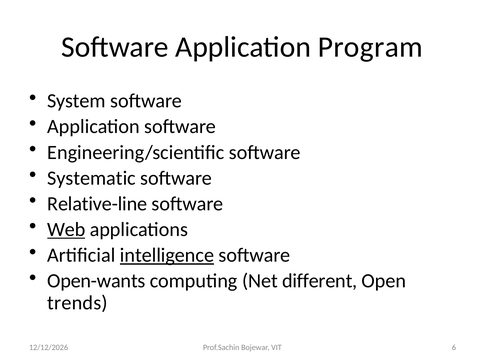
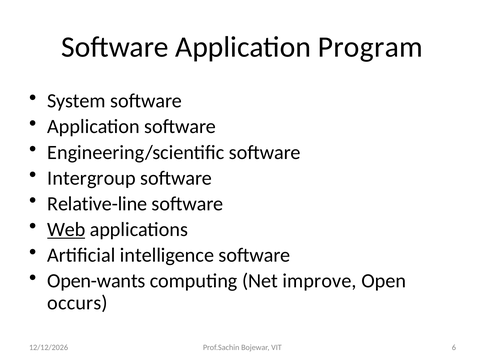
Systematic: Systematic -> Intergroup
intelligence underline: present -> none
different: different -> improve
trends: trends -> occurs
